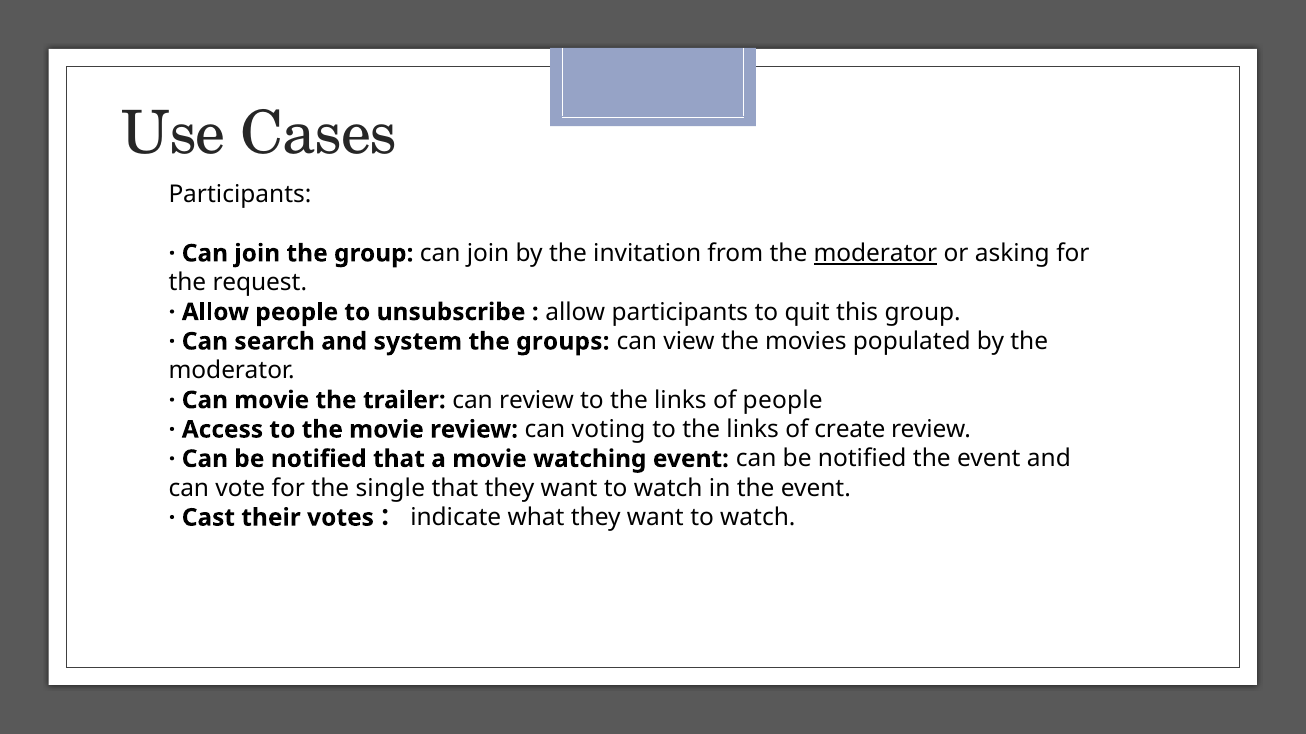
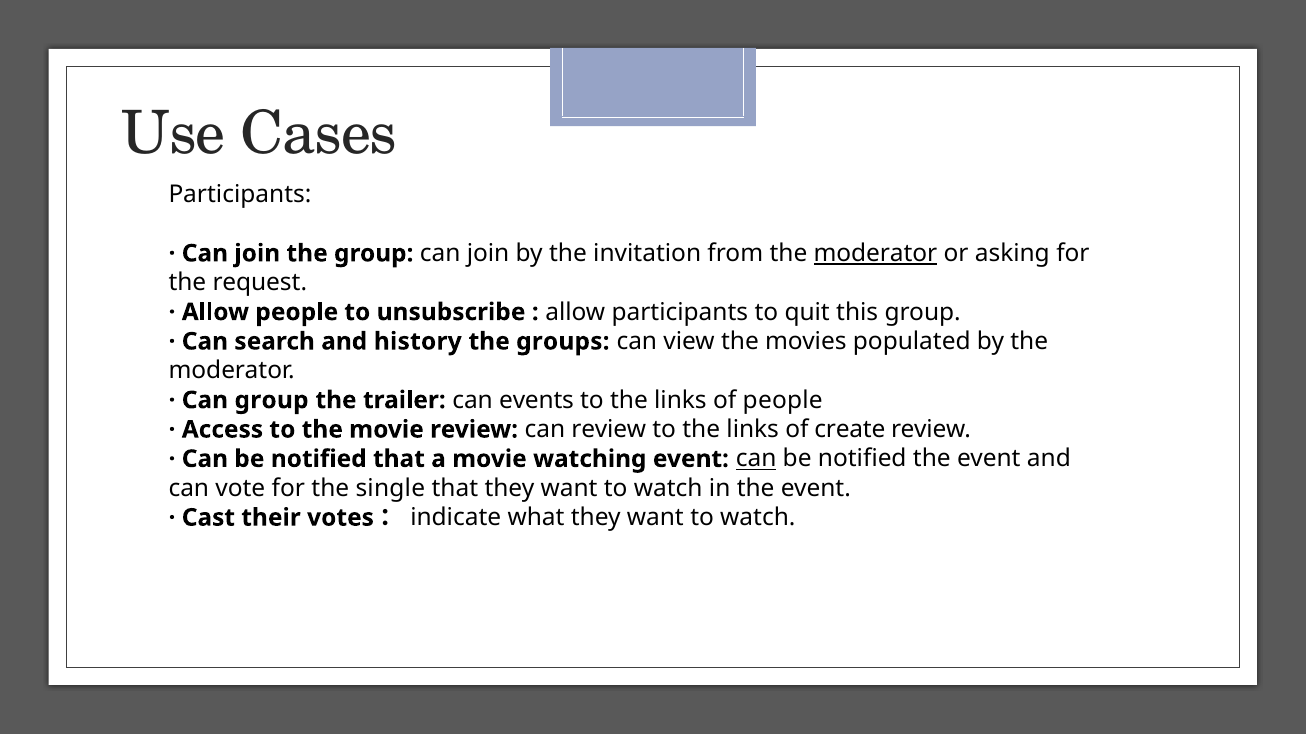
system: system -> history
Can movie: movie -> group
can review: review -> events
can voting: voting -> review
can at (756, 459) underline: none -> present
